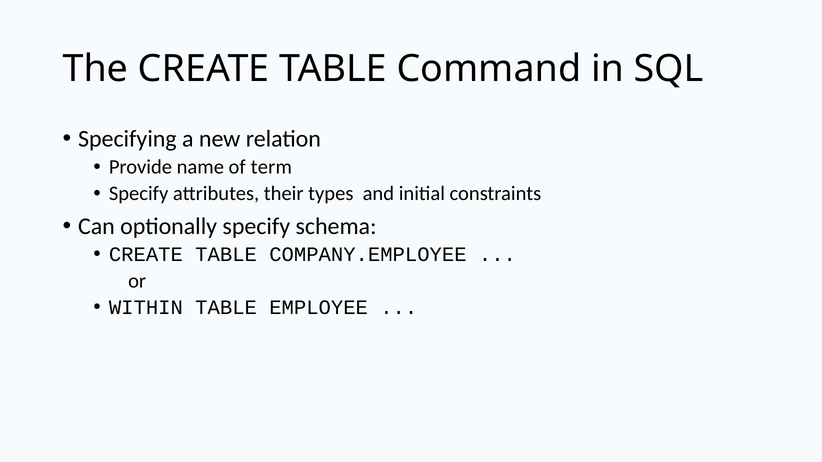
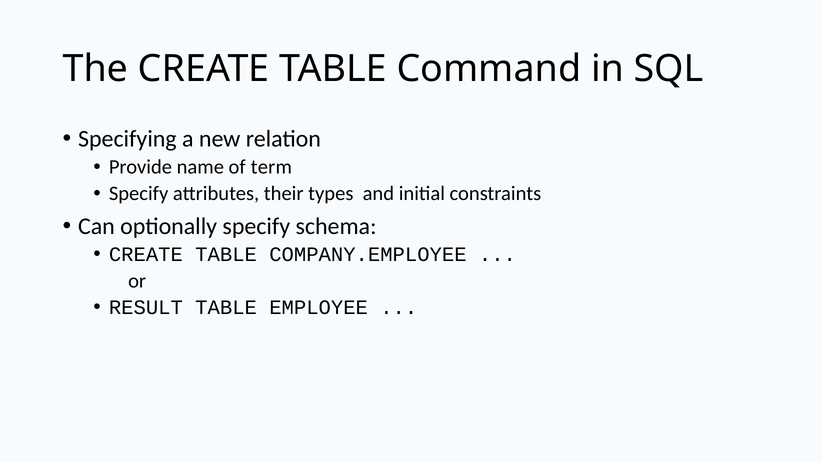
WITHIN: WITHIN -> RESULT
